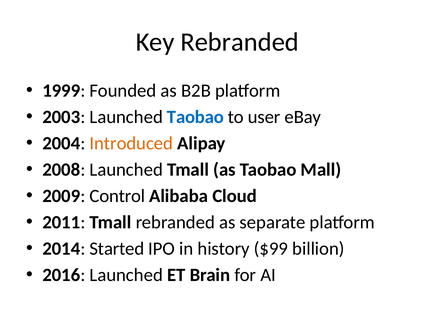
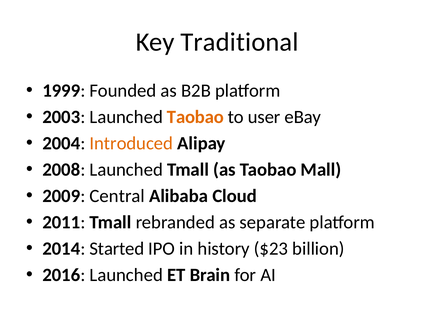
Key Rebranded: Rebranded -> Traditional
Taobao at (195, 117) colour: blue -> orange
Control: Control -> Central
$99: $99 -> $23
